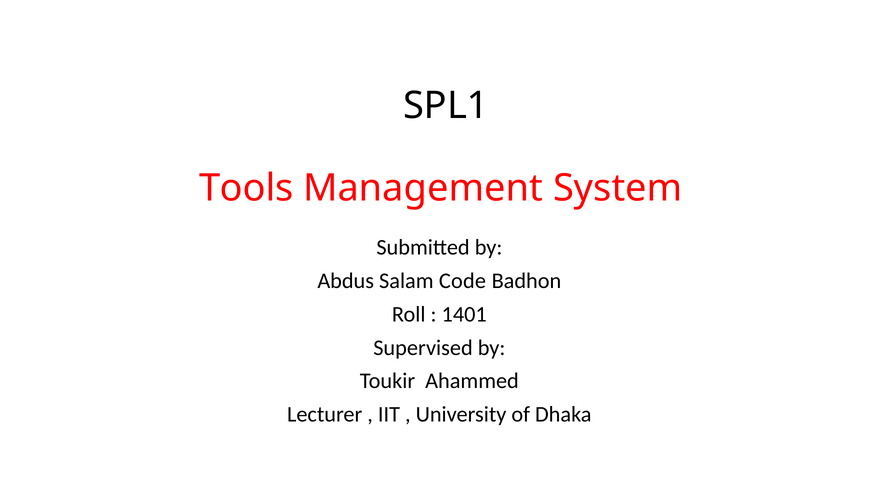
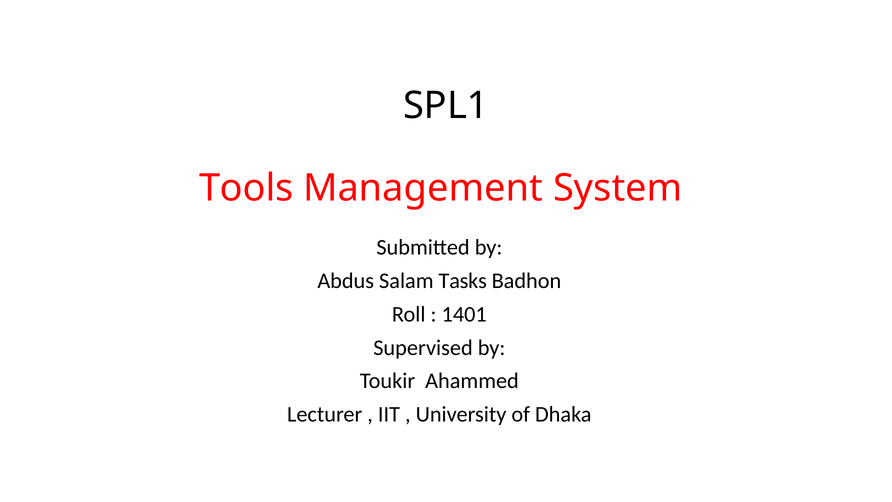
Code: Code -> Tasks
